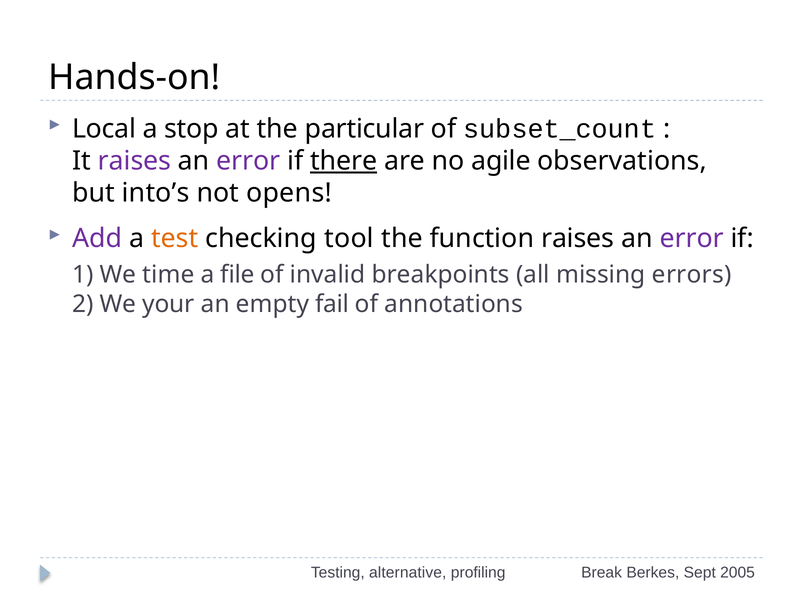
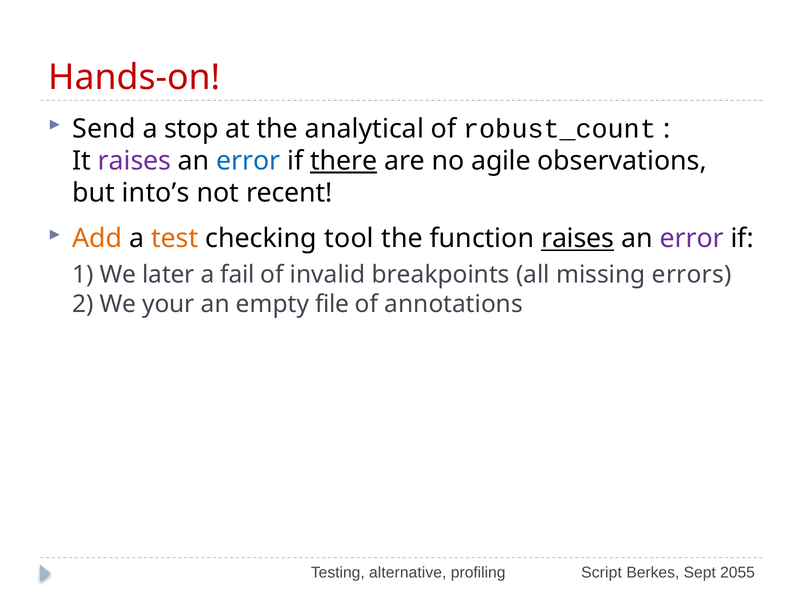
Hands-on colour: black -> red
Local: Local -> Send
particular: particular -> analytical
subset_count: subset_count -> robust_count
error at (248, 161) colour: purple -> blue
opens: opens -> recent
Add colour: purple -> orange
raises at (578, 239) underline: none -> present
time: time -> later
file: file -> fail
fail: fail -> file
Break: Break -> Script
2005: 2005 -> 2055
